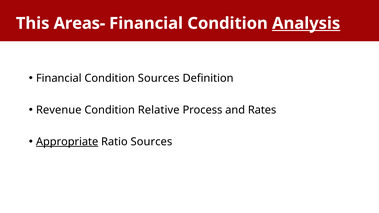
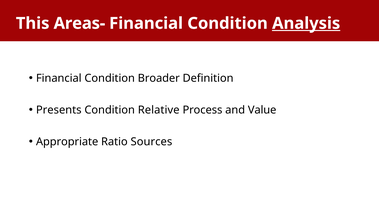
Condition Sources: Sources -> Broader
Revenue: Revenue -> Presents
Rates: Rates -> Value
Appropriate underline: present -> none
